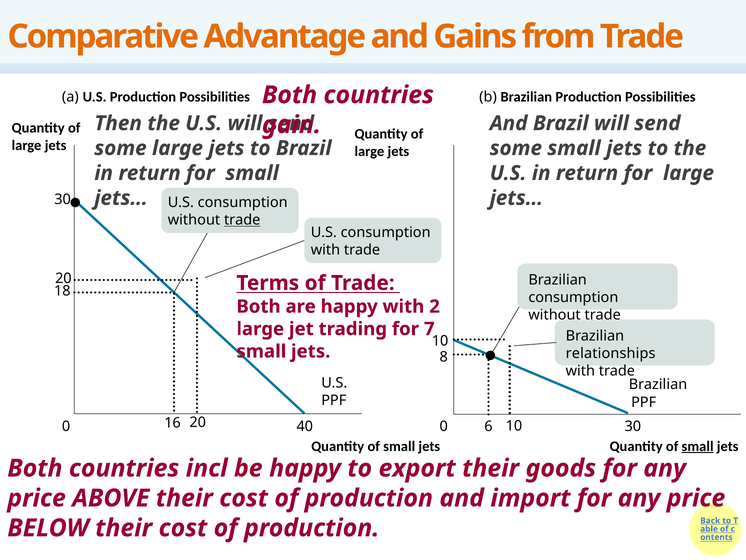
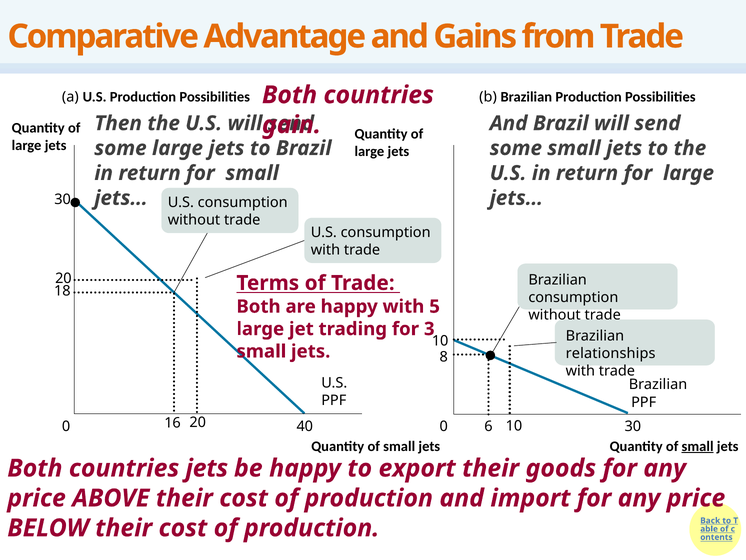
trade at (242, 220) underline: present -> none
2: 2 -> 5
7: 7 -> 3
countries incl: incl -> jets
